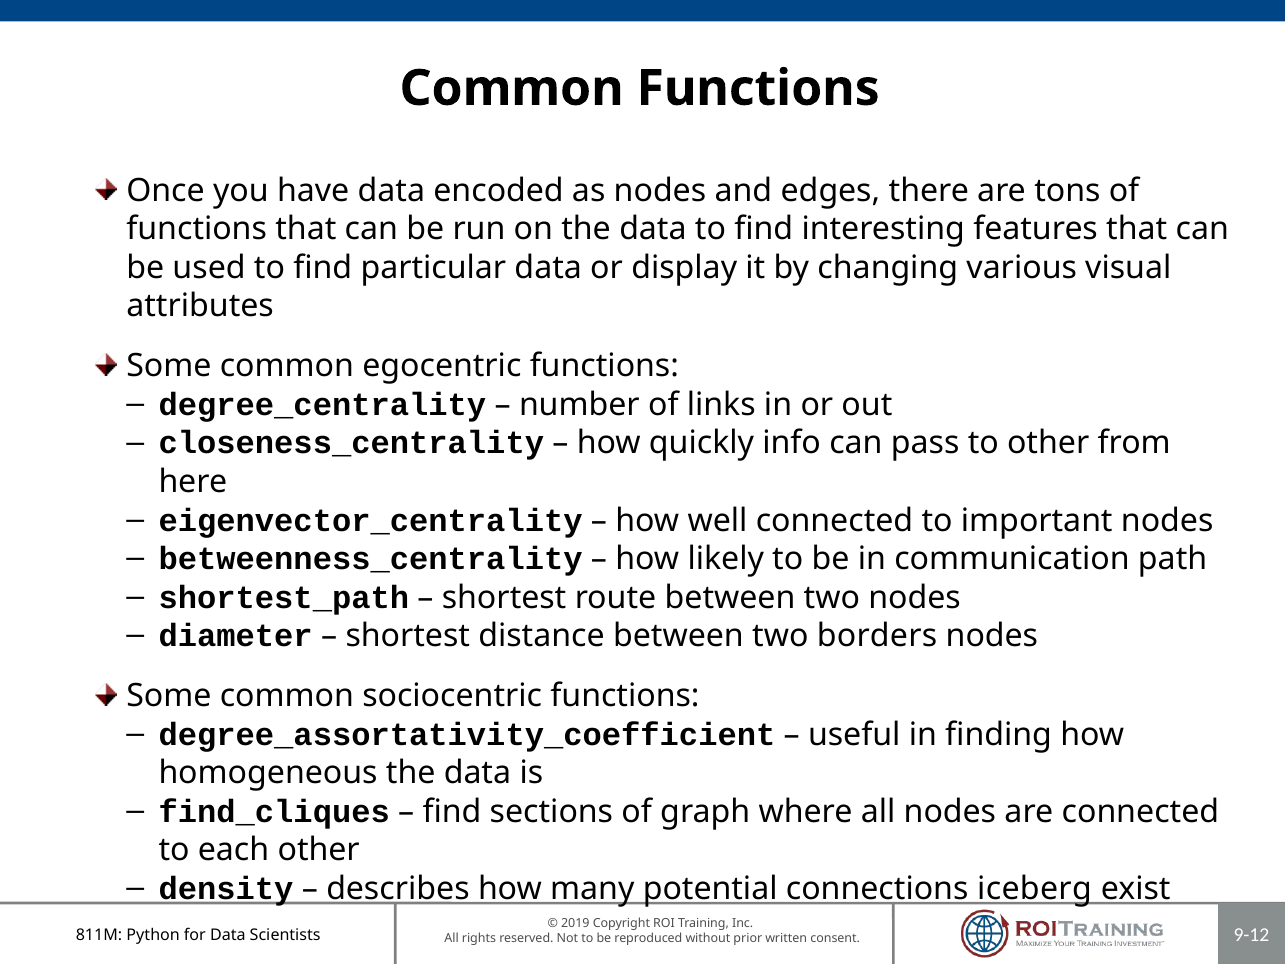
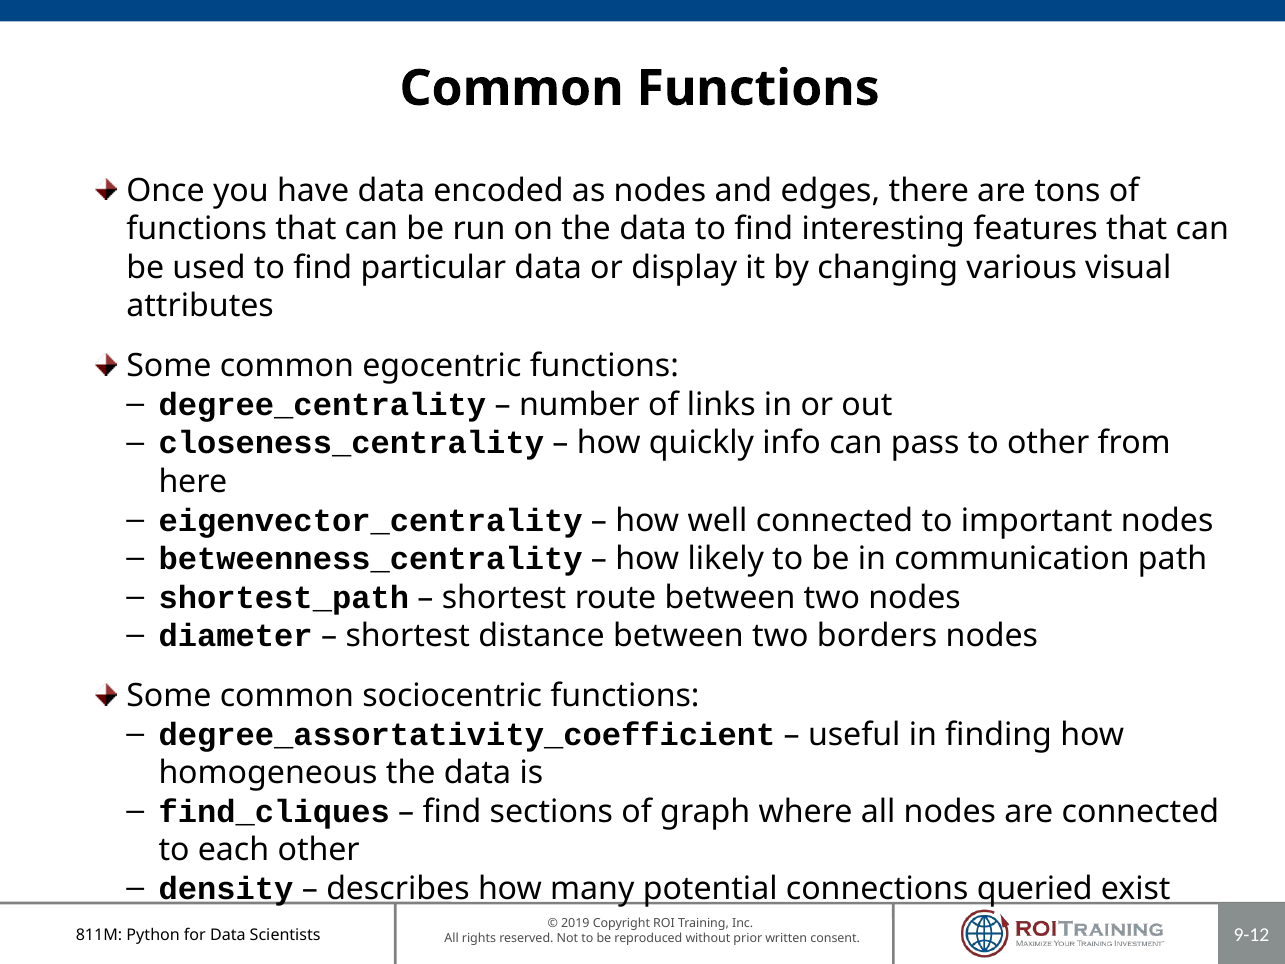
iceberg: iceberg -> queried
